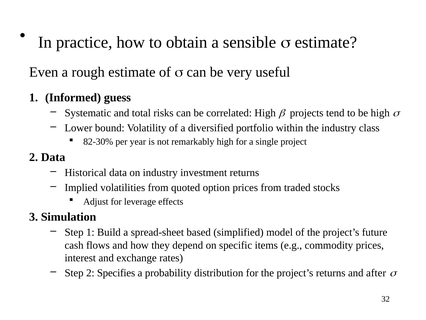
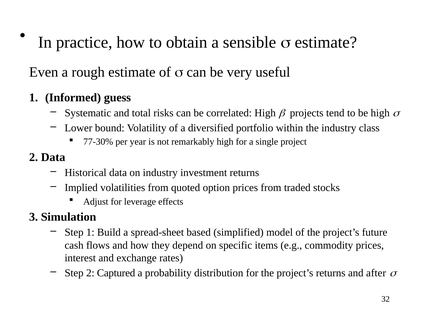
82-30%: 82-30% -> 77-30%
Specifies: Specifies -> Captured
